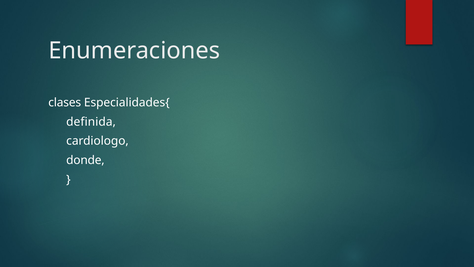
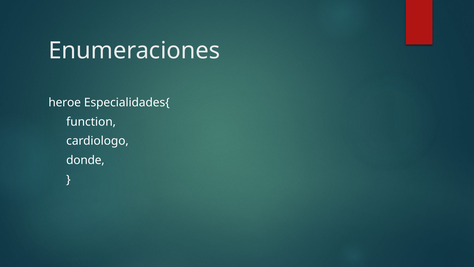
clases: clases -> heroe
definida: definida -> function
